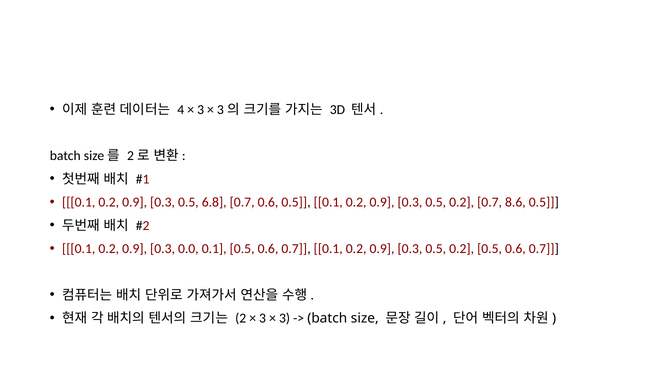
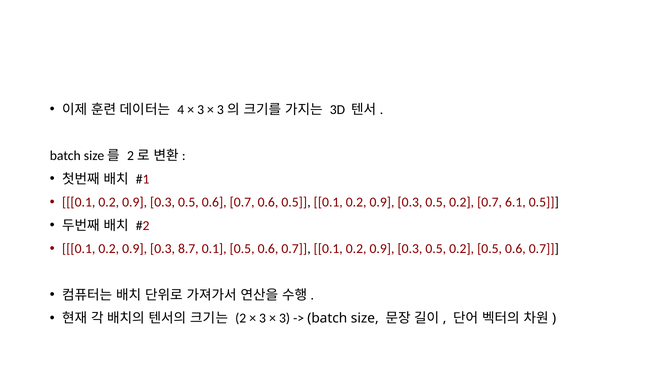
0.3 0.5 6.8: 6.8 -> 0.6
8.6: 8.6 -> 6.1
0.0: 0.0 -> 8.7
